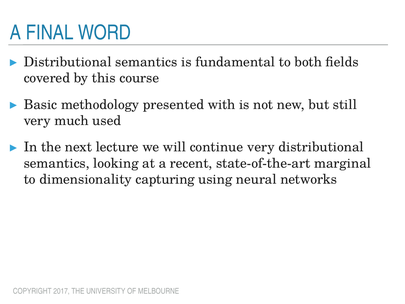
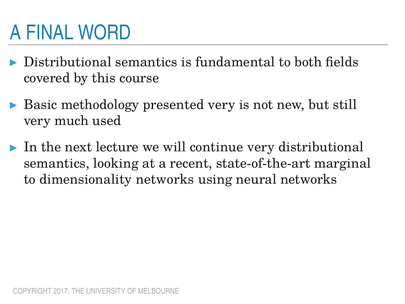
presented with: with -> very
dimensionality capturing: capturing -> networks
